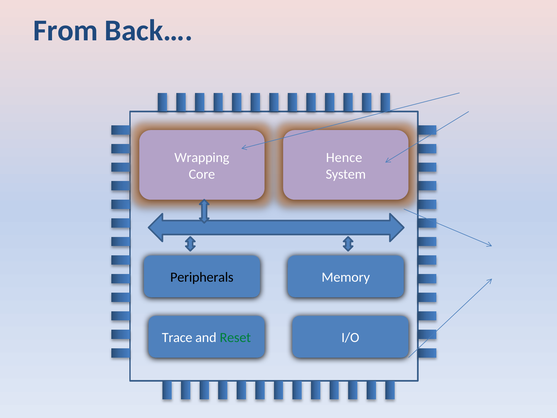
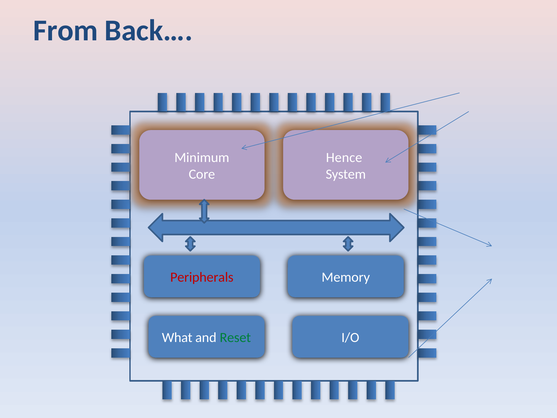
Wrapping: Wrapping -> Minimum
Peripherals colour: black -> red
Trace: Trace -> What
